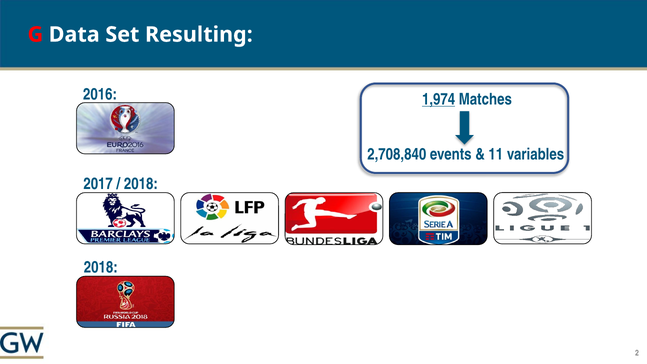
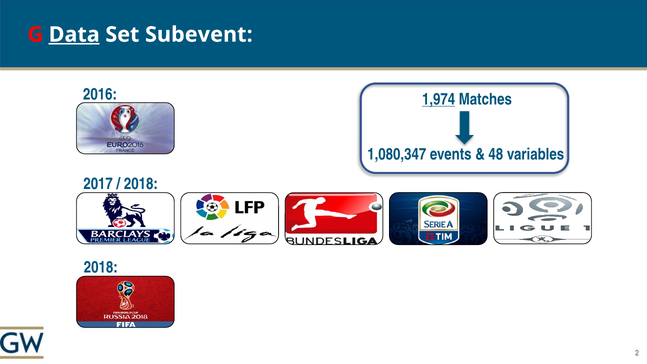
Data underline: none -> present
Resulting: Resulting -> Subevent
2,708,840: 2,708,840 -> 1,080,347
11: 11 -> 48
